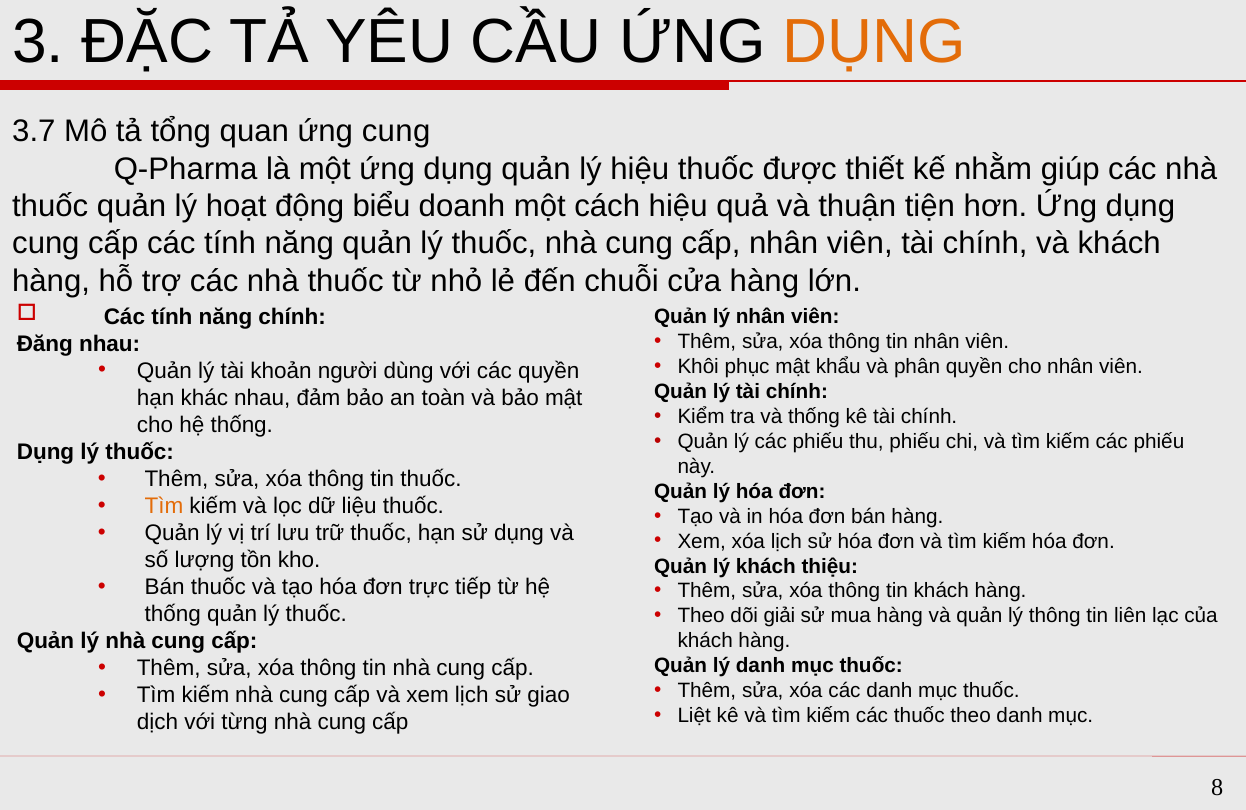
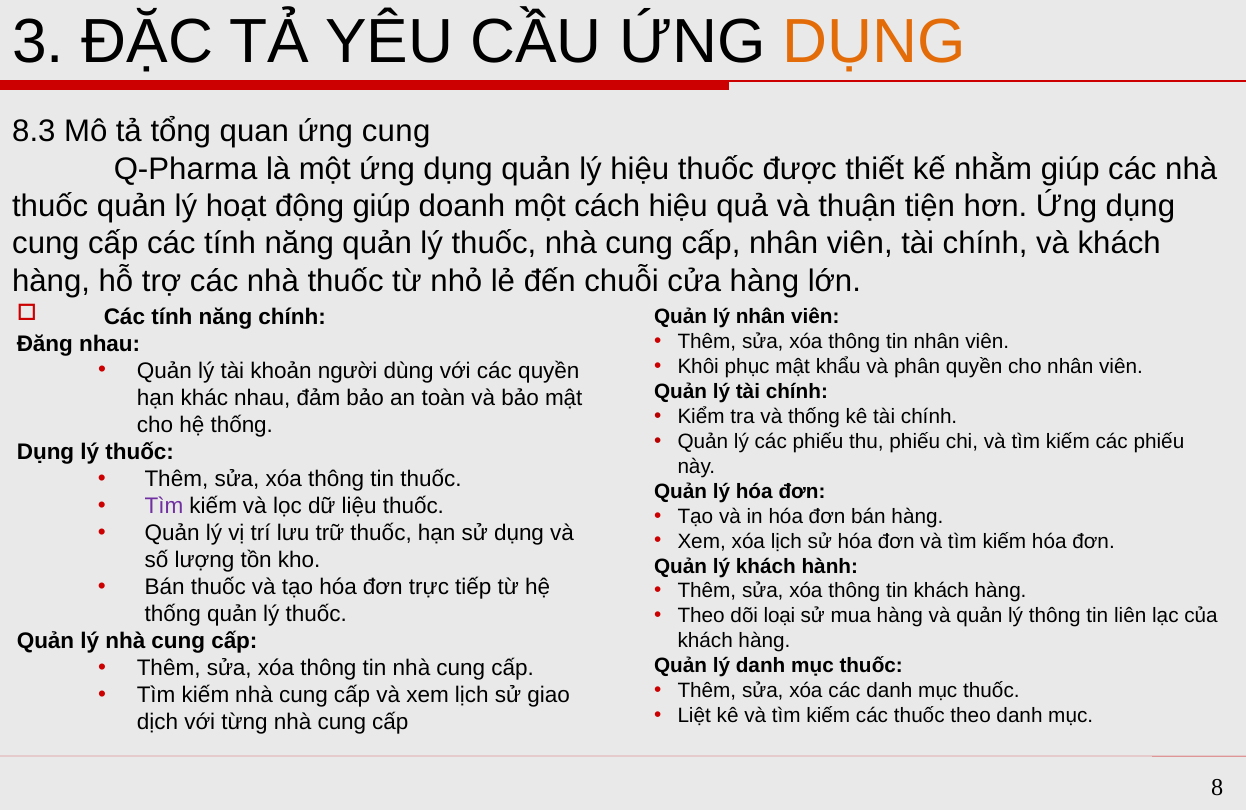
3.7: 3.7 -> 8.3
động biểu: biểu -> giúp
Tìm at (164, 506) colour: orange -> purple
thiệu: thiệu -> hành
giải: giải -> loại
